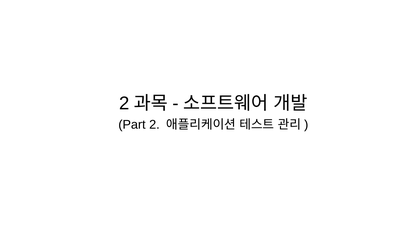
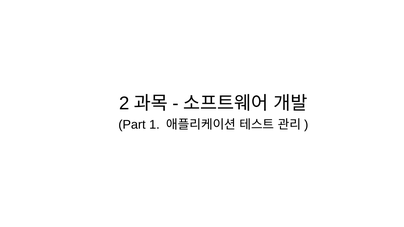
Part 2: 2 -> 1
